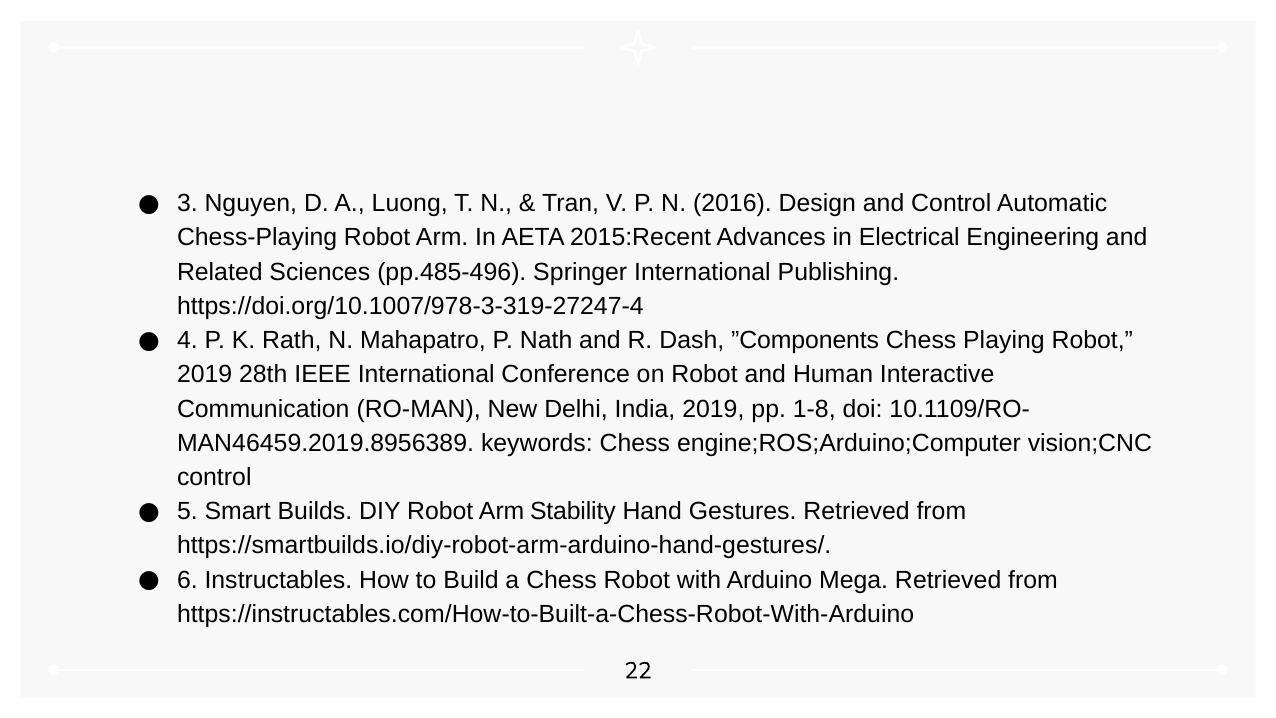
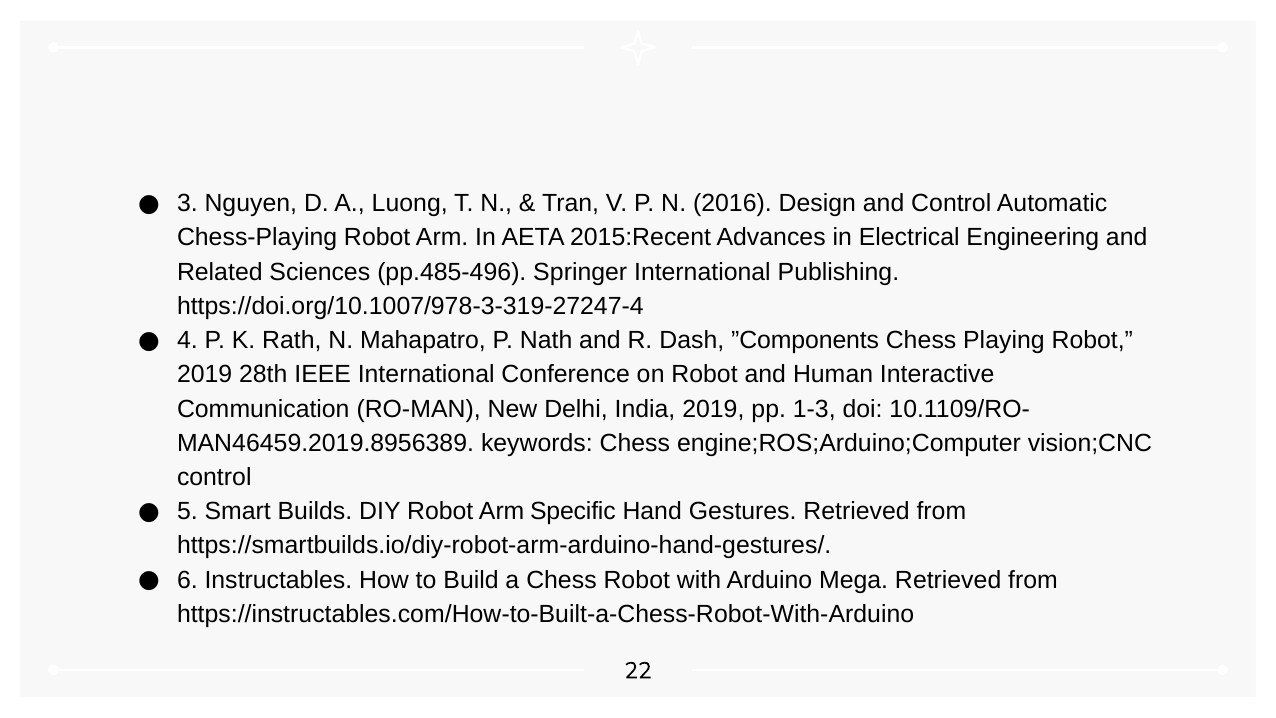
1-8: 1-8 -> 1-3
Stability: Stability -> Specific
